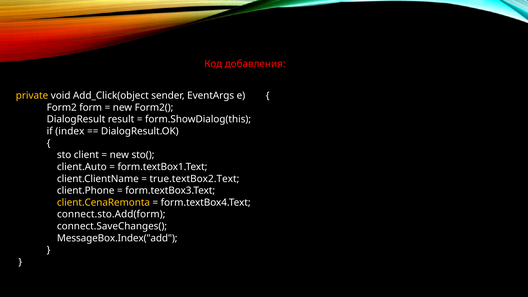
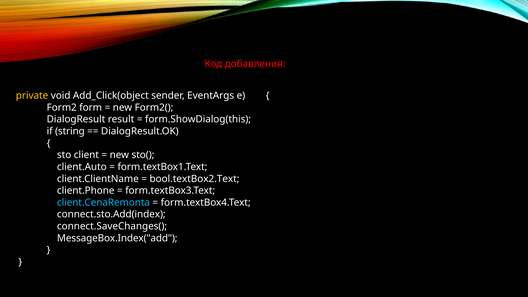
index: index -> string
true.textBox2.Text: true.textBox2.Text -> bool.textBox2.Text
client.CenaRemonta colour: yellow -> light blue
connect.sto.Add(form: connect.sto.Add(form -> connect.sto.Add(index
